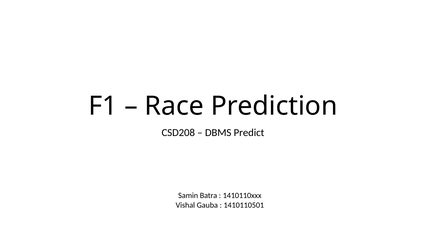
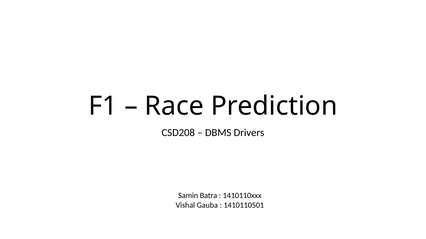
Predict: Predict -> Drivers
